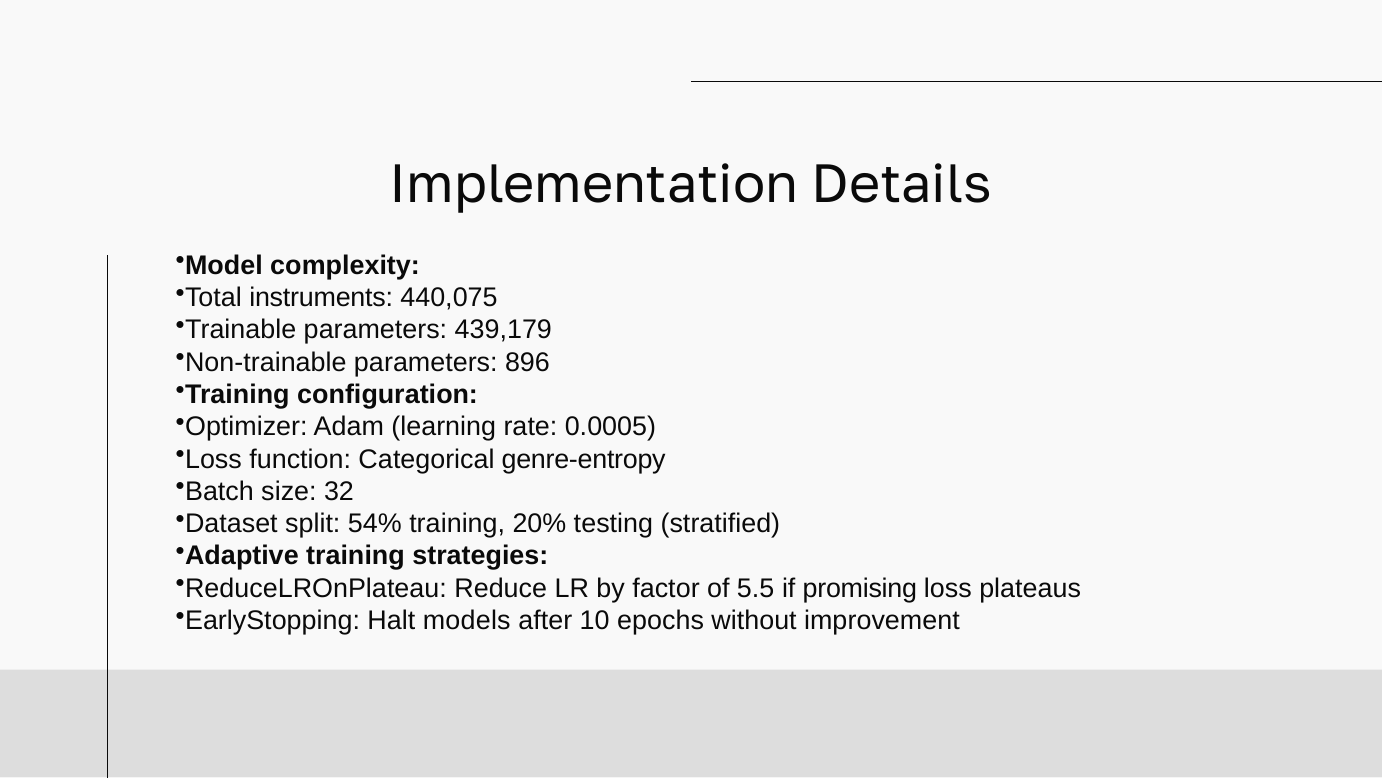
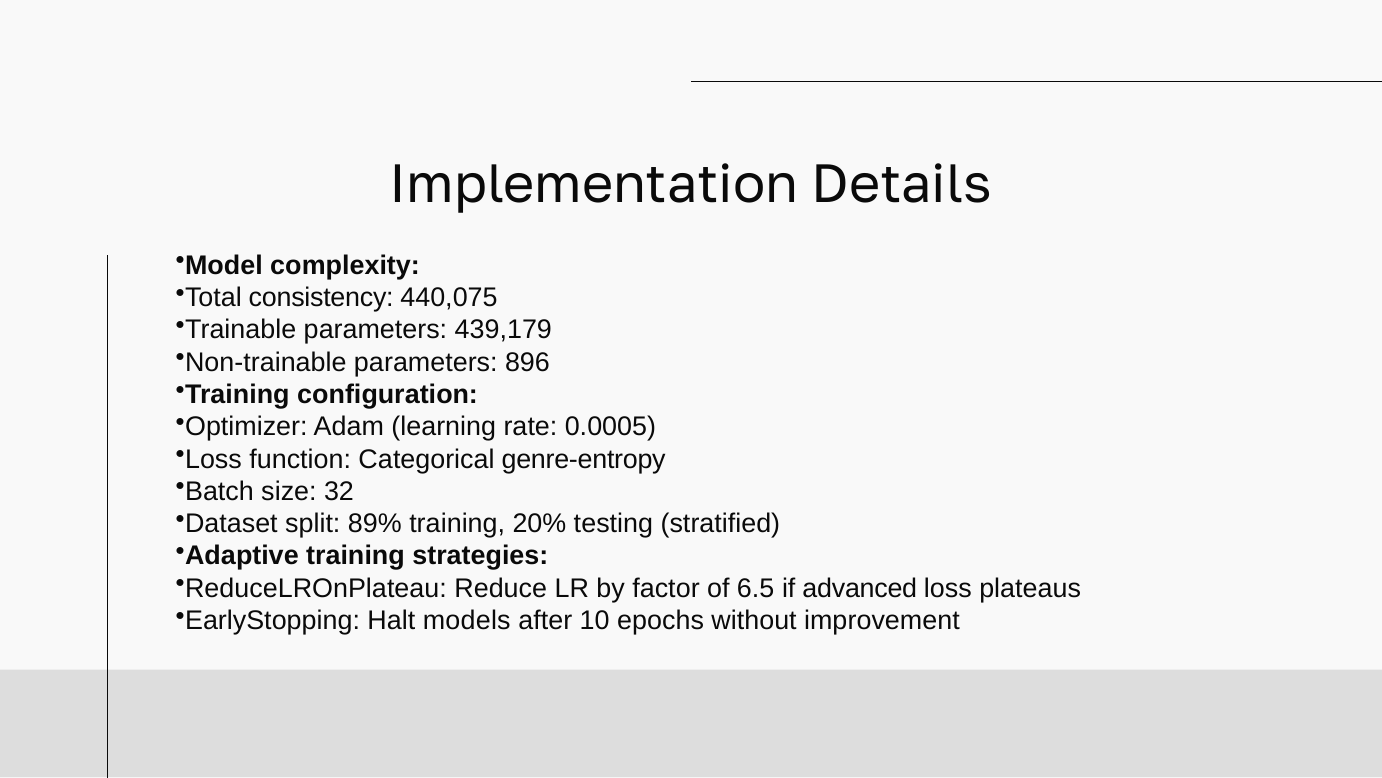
instruments: instruments -> consistency
54%: 54% -> 89%
5.5: 5.5 -> 6.5
promising: promising -> advanced
